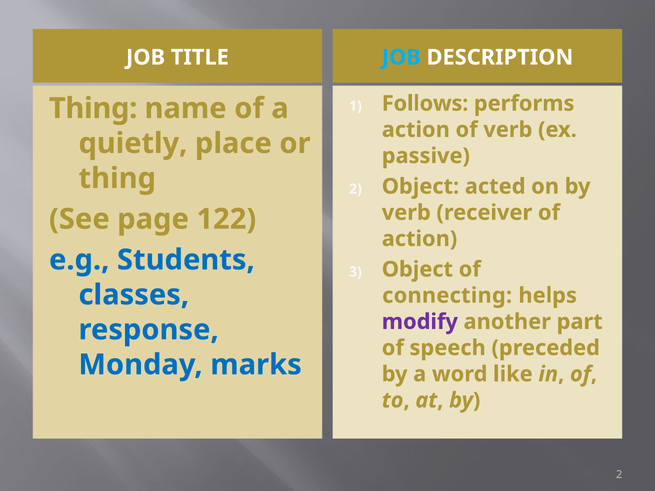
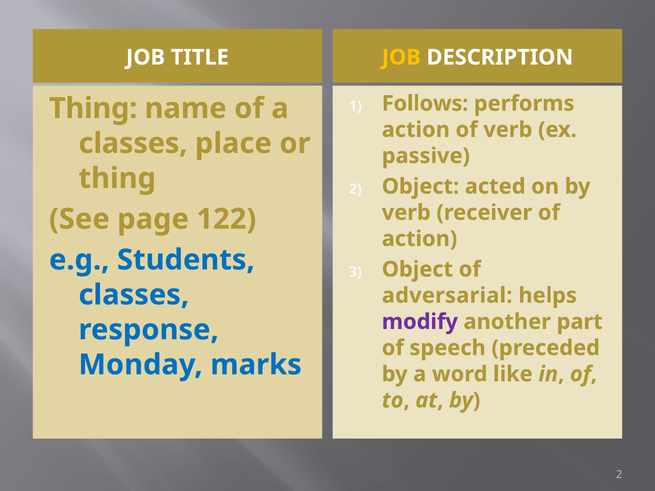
JOB at (401, 57) colour: light blue -> yellow
quietly at (133, 143): quietly -> classes
connecting: connecting -> adversarial
